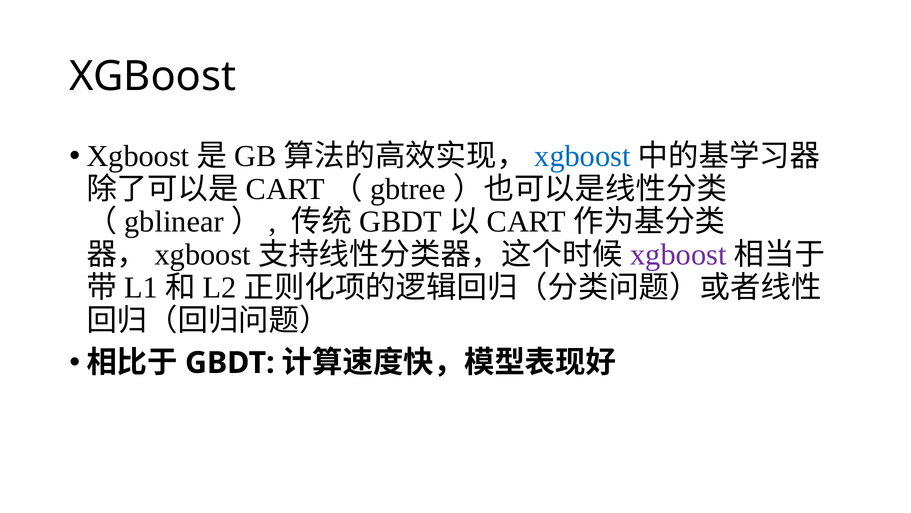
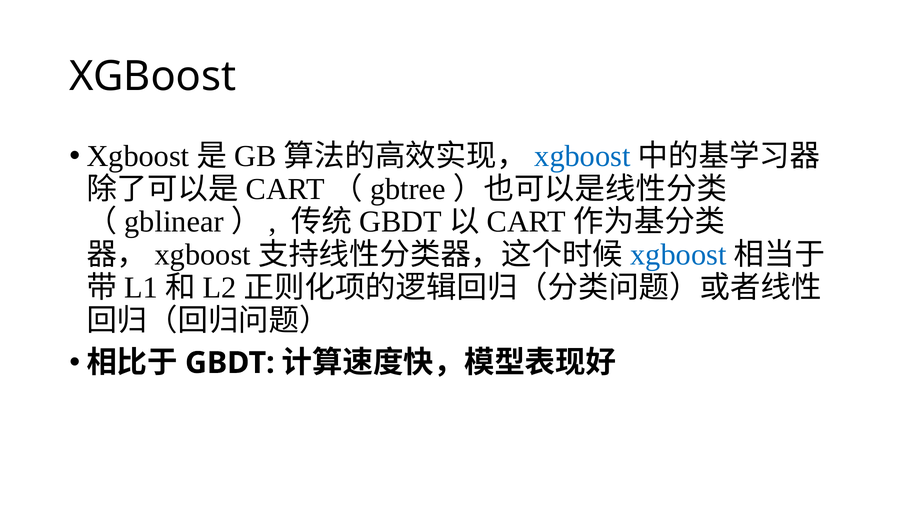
xgboost at (678, 255) colour: purple -> blue
